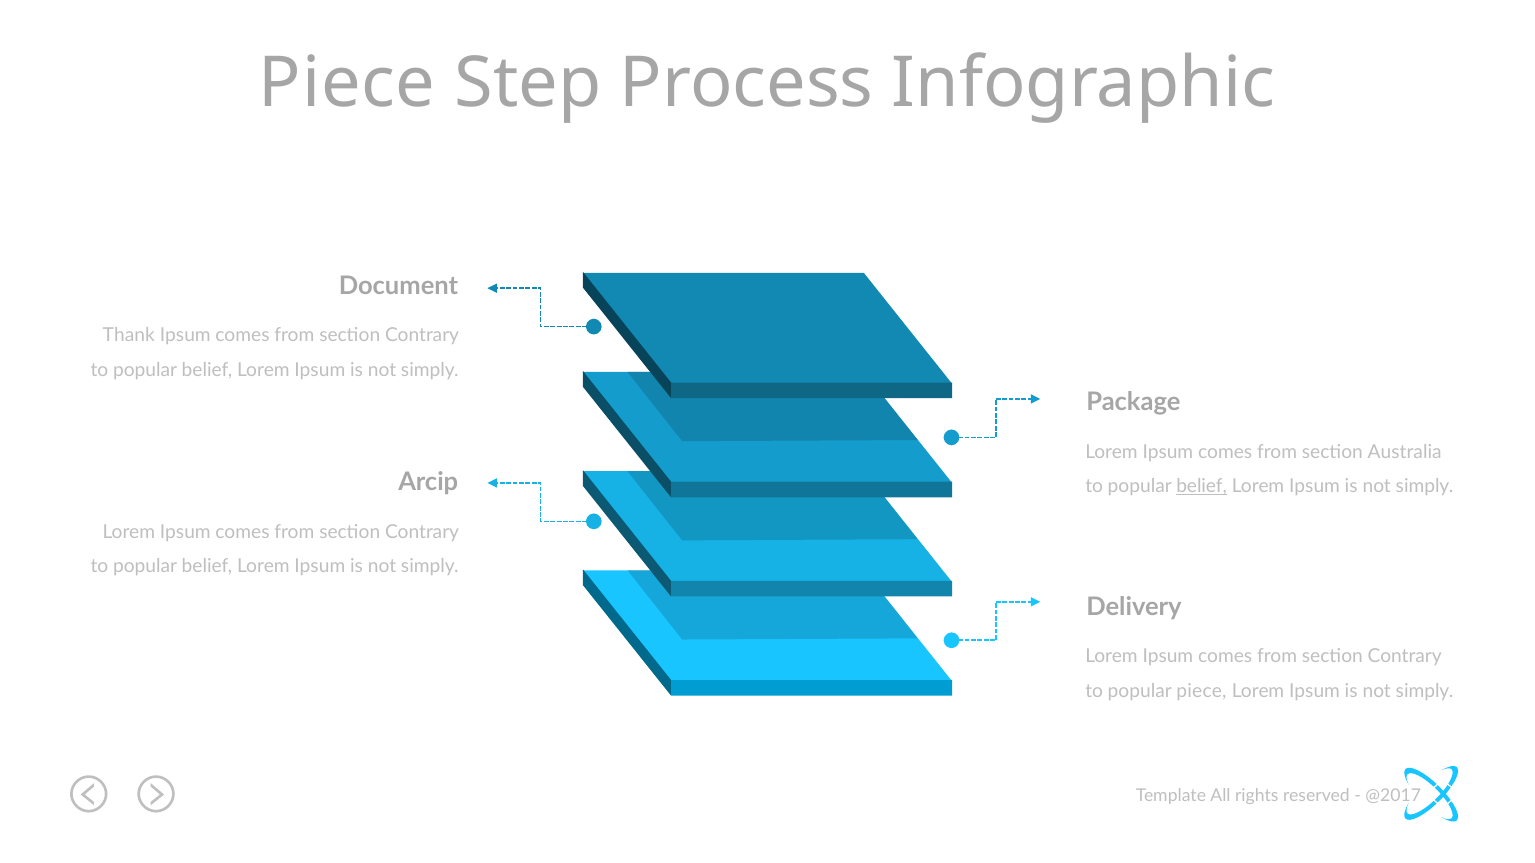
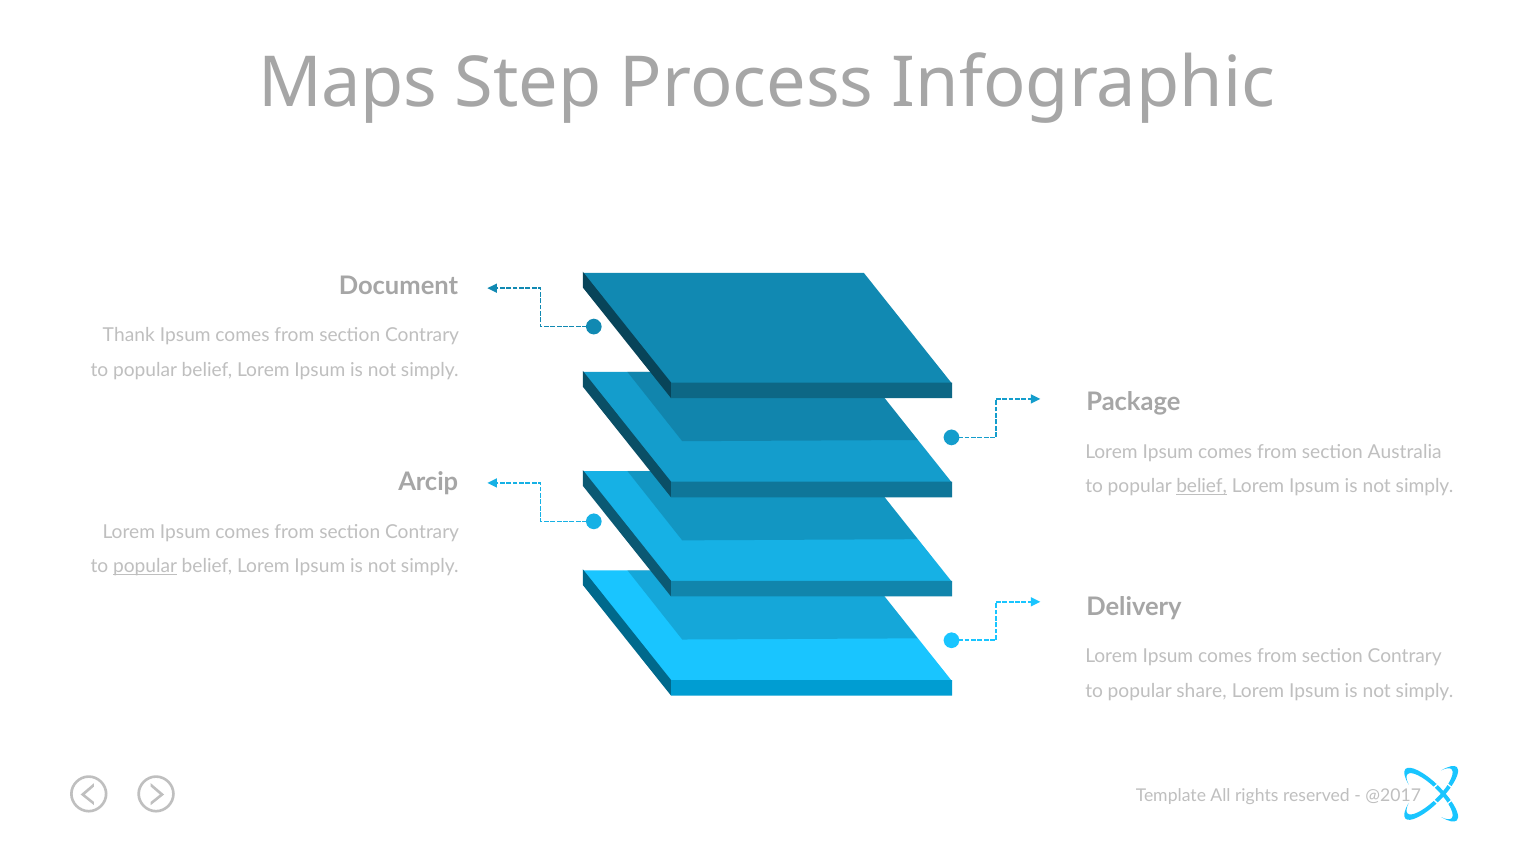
Piece at (347, 83): Piece -> Maps
popular at (145, 567) underline: none -> present
popular piece: piece -> share
